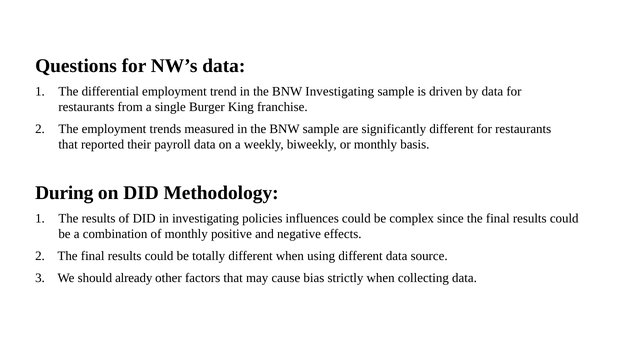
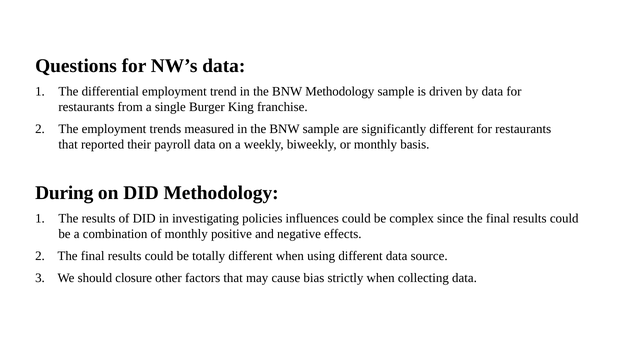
BNW Investigating: Investigating -> Methodology
already: already -> closure
